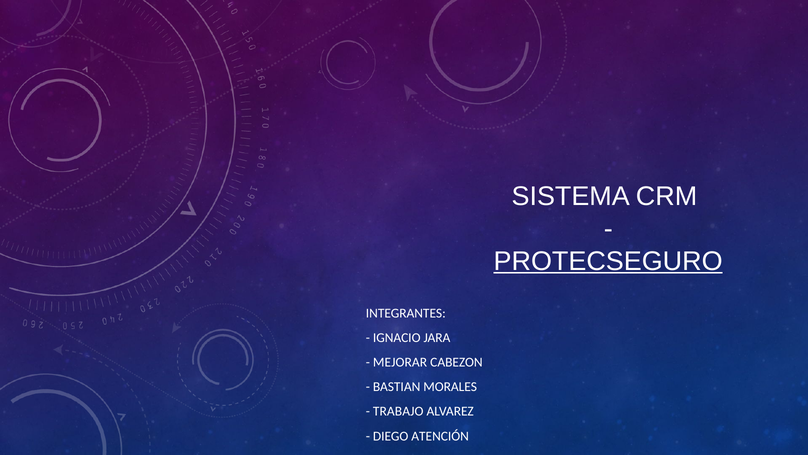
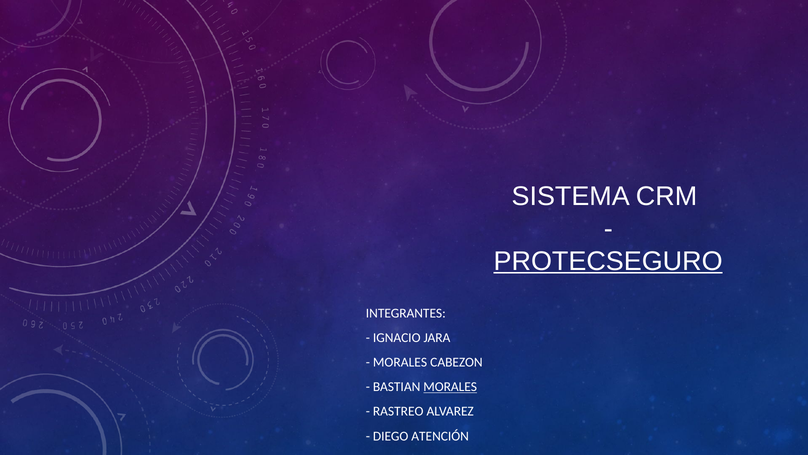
MEJORAR at (400, 362): MEJORAR -> MORALES
MORALES at (450, 387) underline: none -> present
TRABAJO: TRABAJO -> RASTREO
